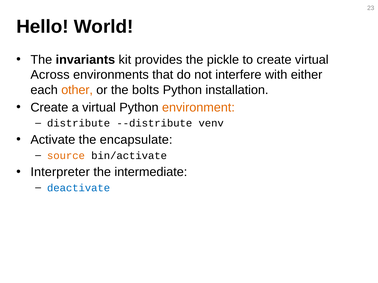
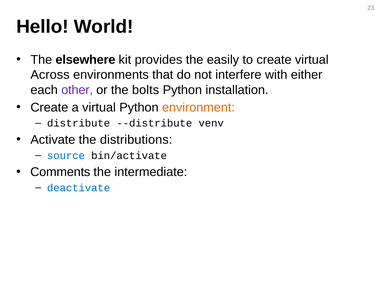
invariants: invariants -> elsewhere
pickle: pickle -> easily
other colour: orange -> purple
encapsulate: encapsulate -> distributions
source colour: orange -> blue
Interpreter: Interpreter -> Comments
